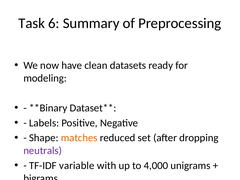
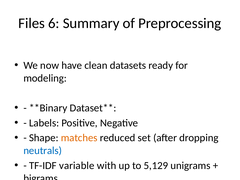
Task: Task -> Files
neutrals colour: purple -> blue
4,000: 4,000 -> 5,129
